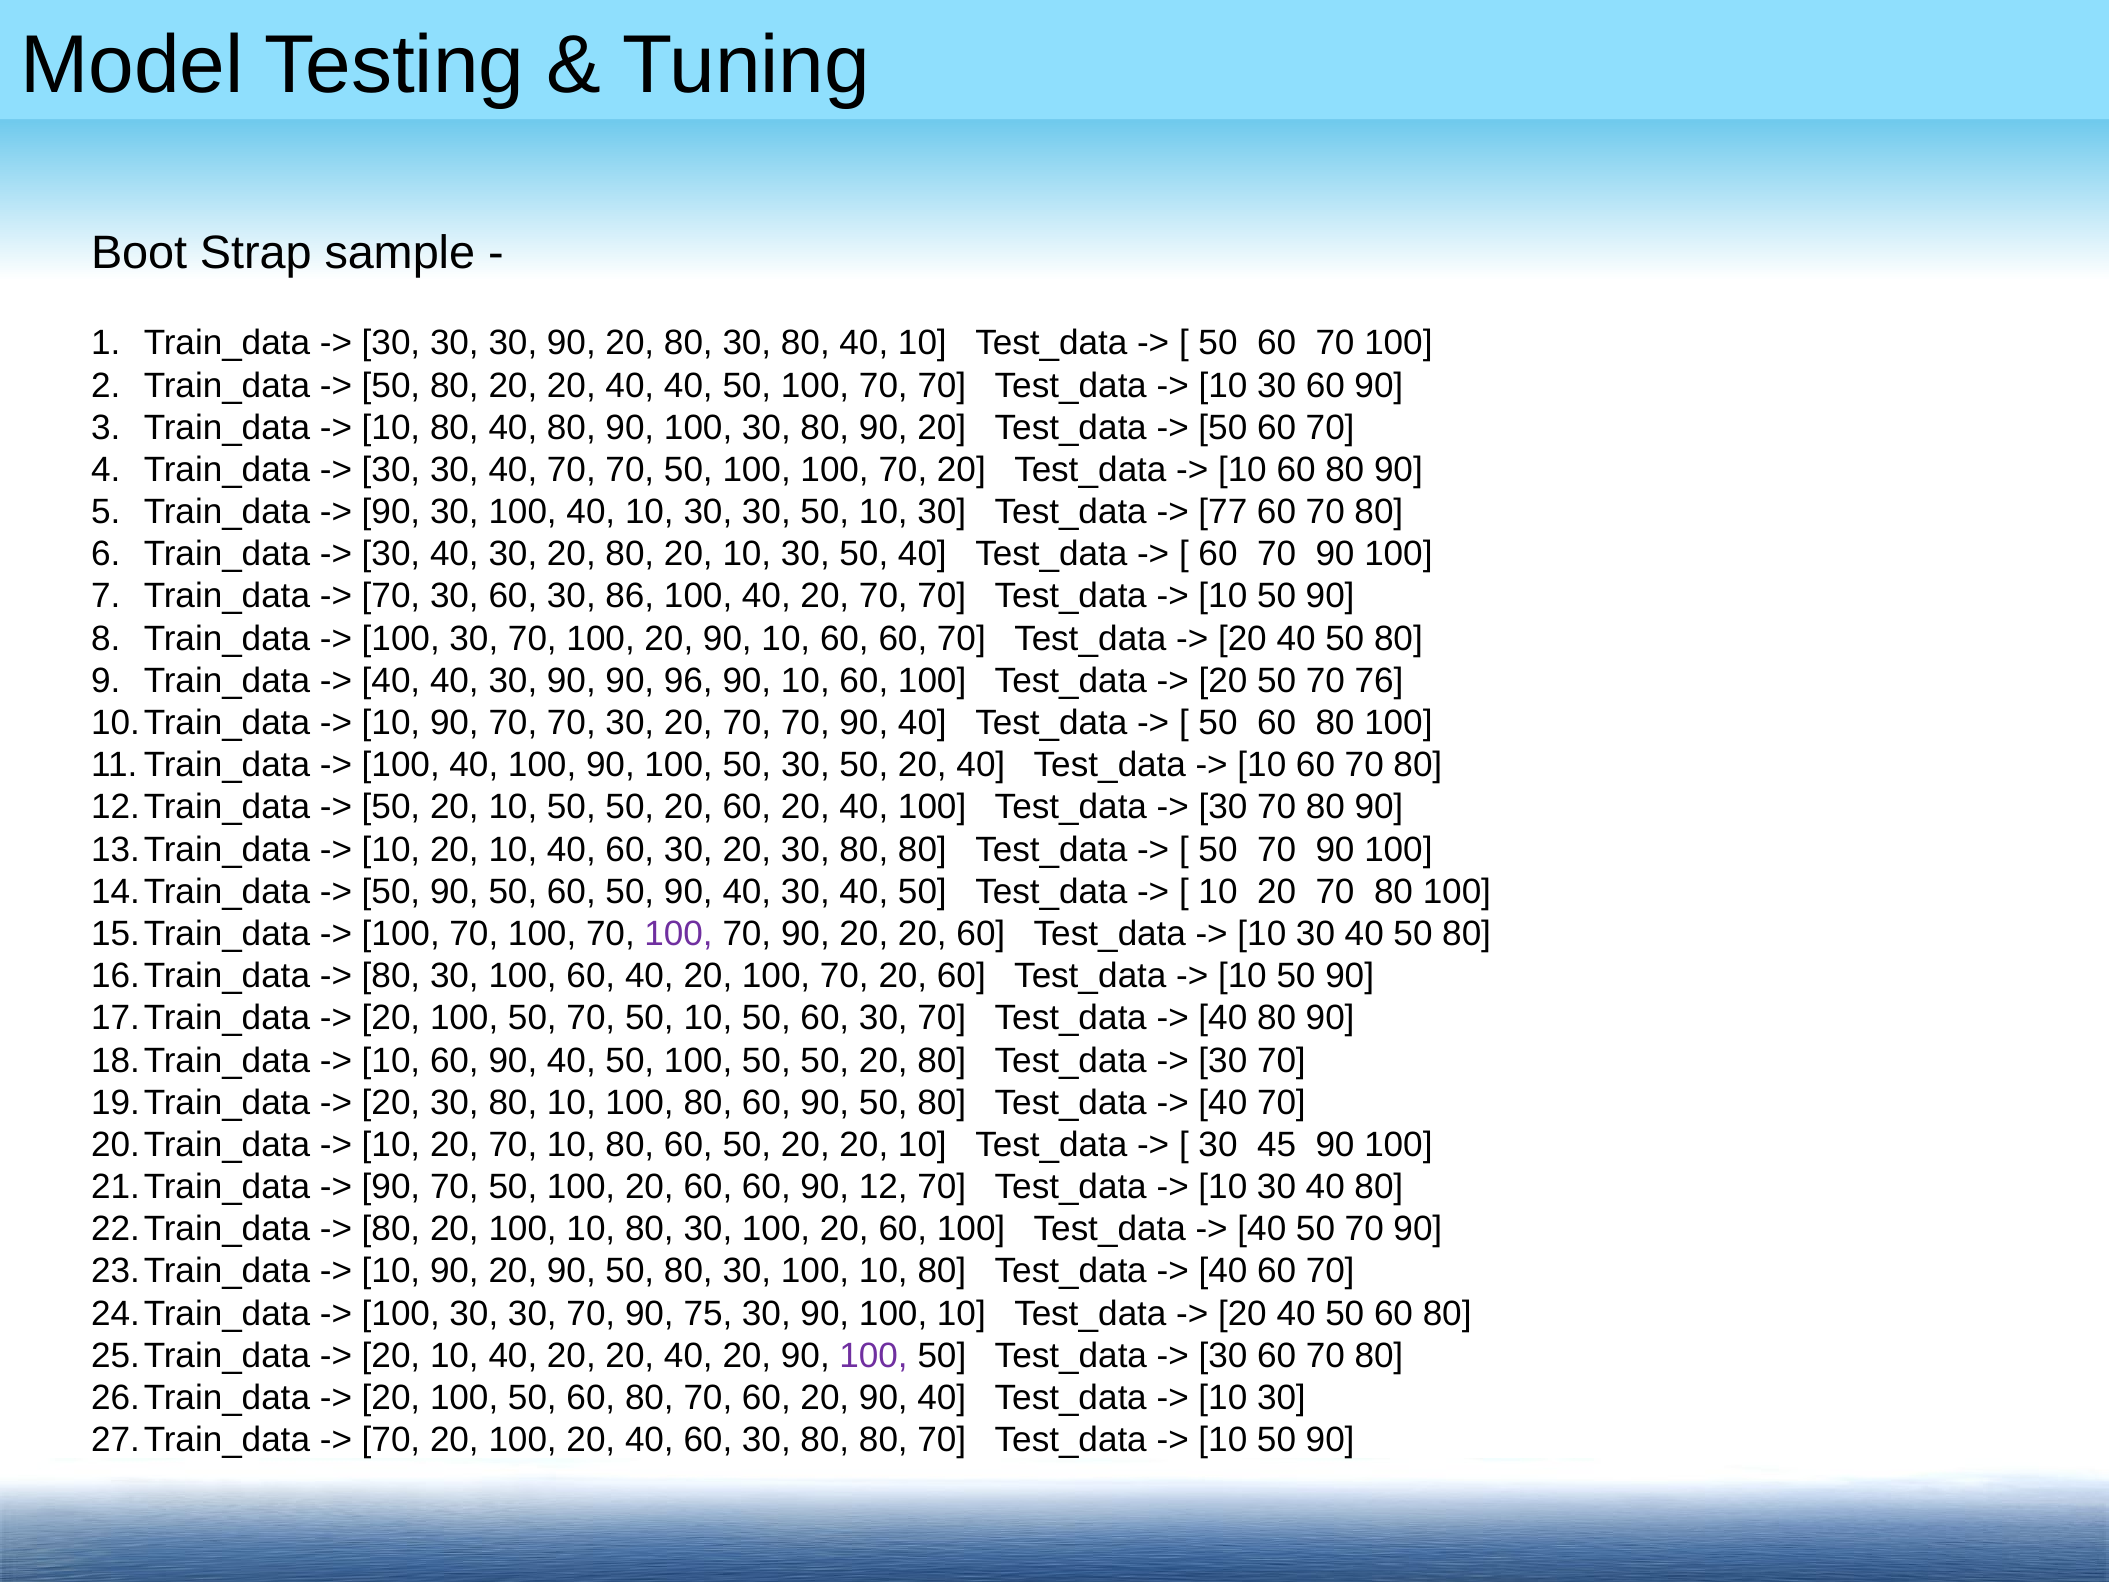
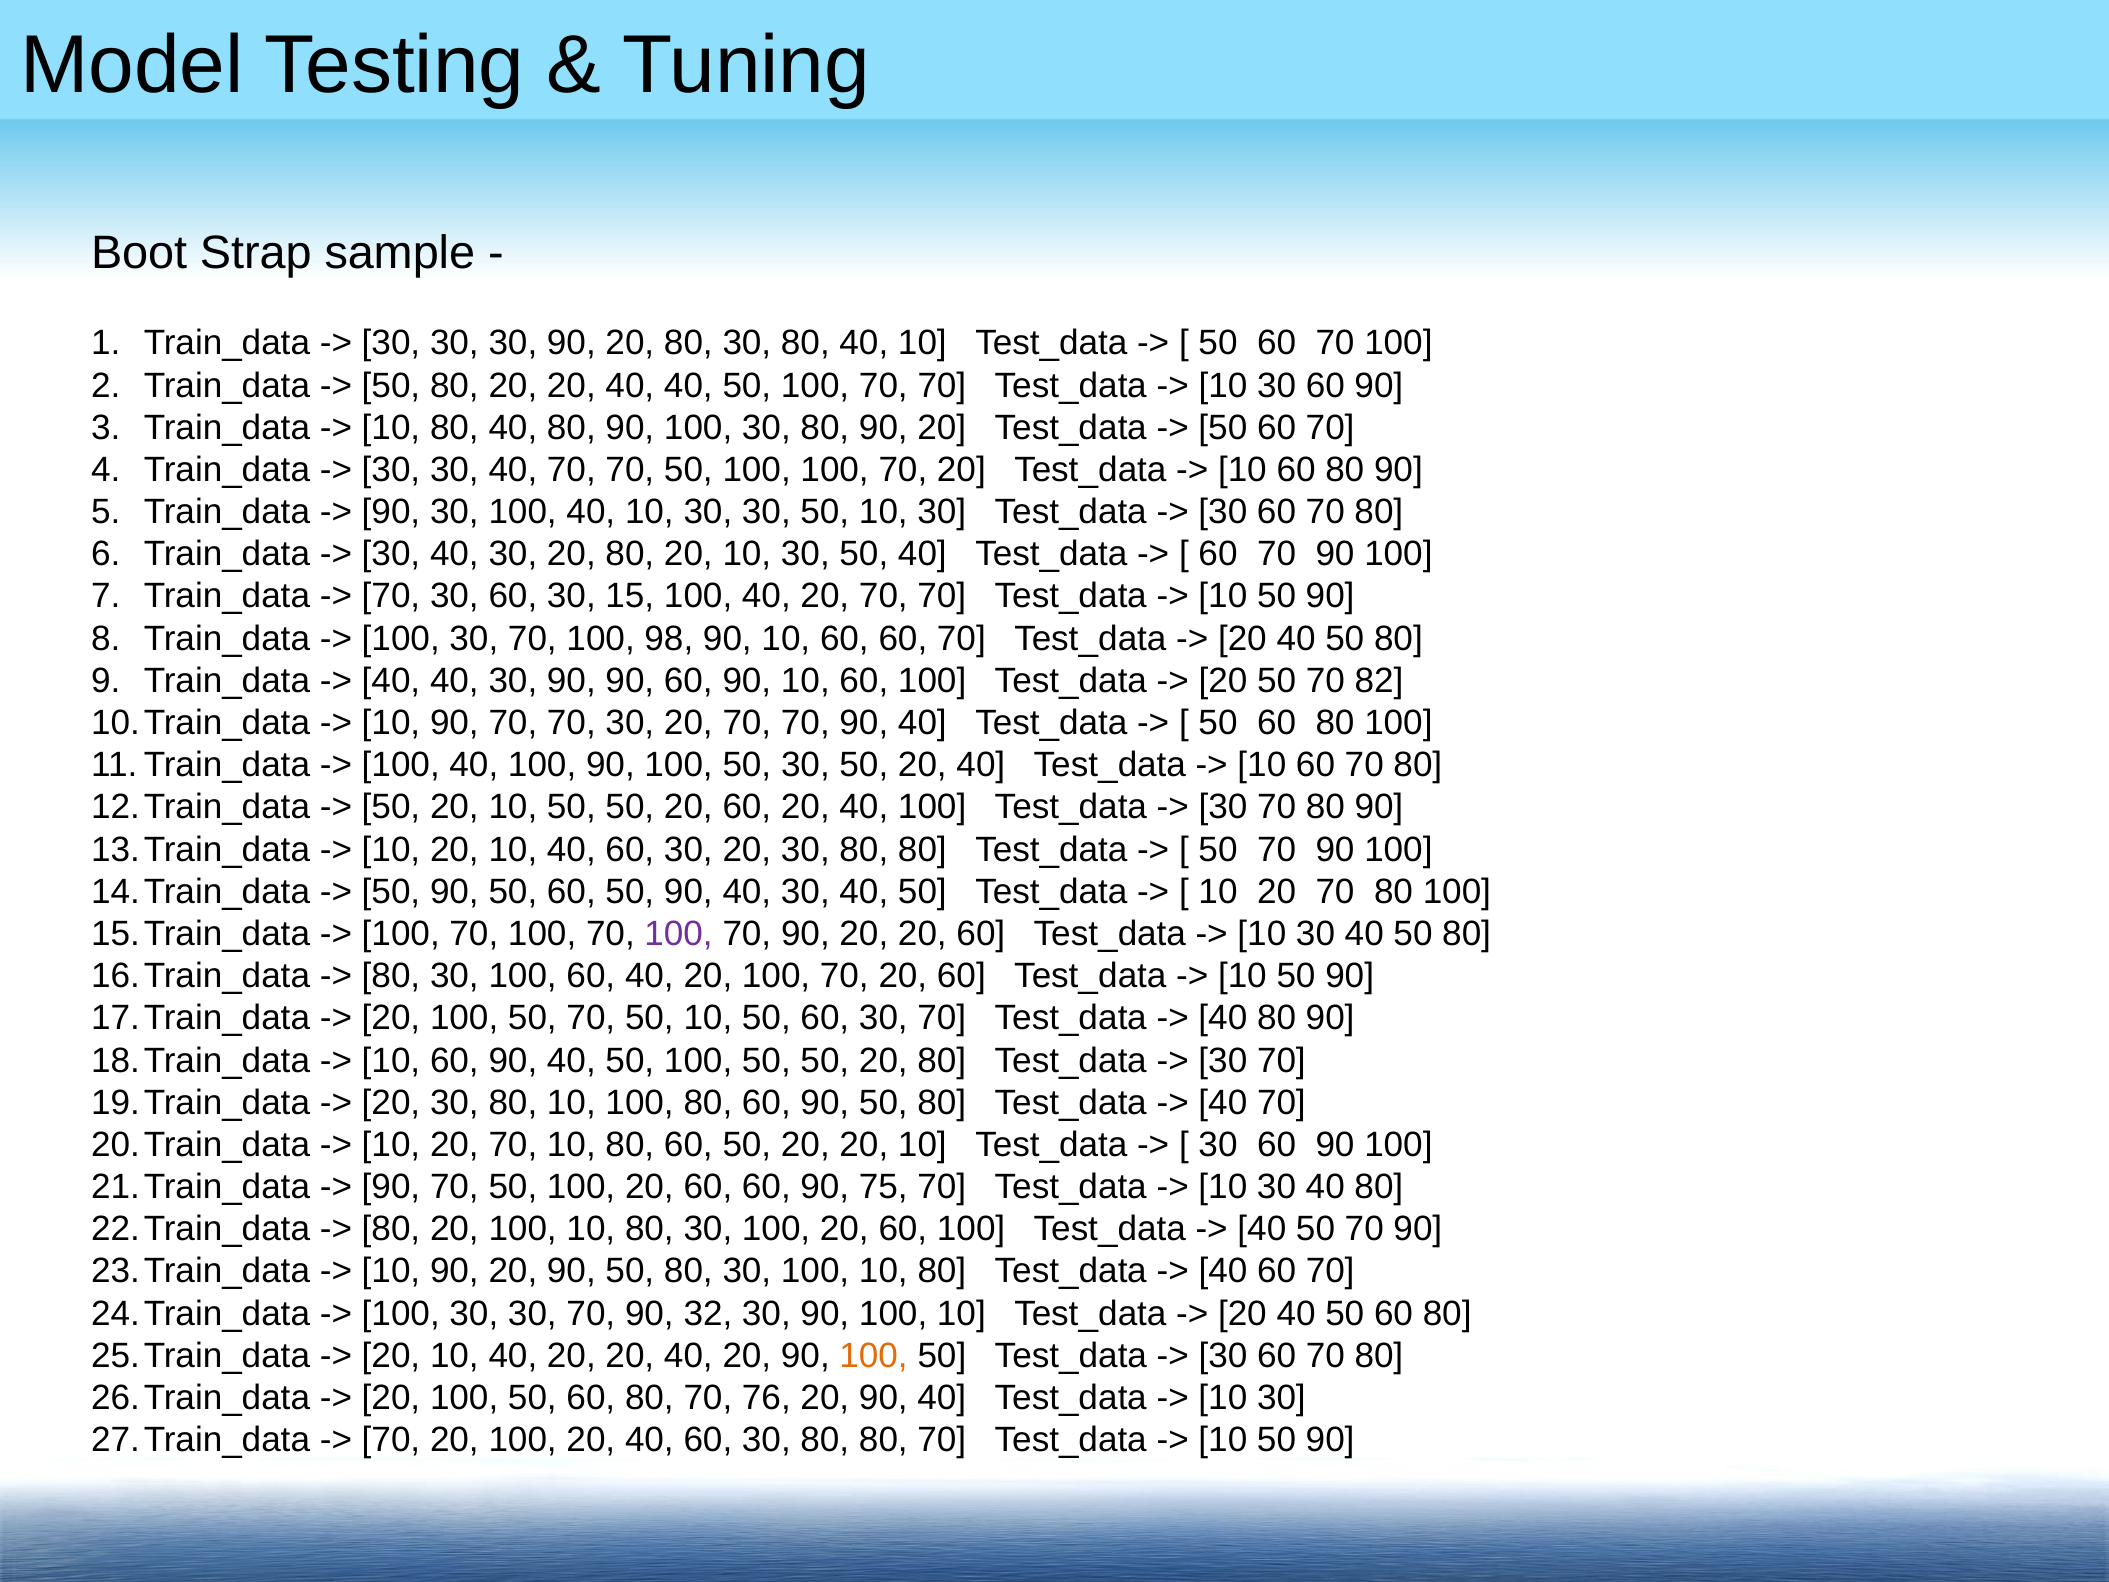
77 at (1223, 512): 77 -> 30
86: 86 -> 15
70 100 20: 20 -> 98
90 96: 96 -> 60
76: 76 -> 82
45 at (1277, 1145): 45 -> 60
12: 12 -> 75
75: 75 -> 32
100 at (874, 1356) colour: purple -> orange
70 60: 60 -> 76
